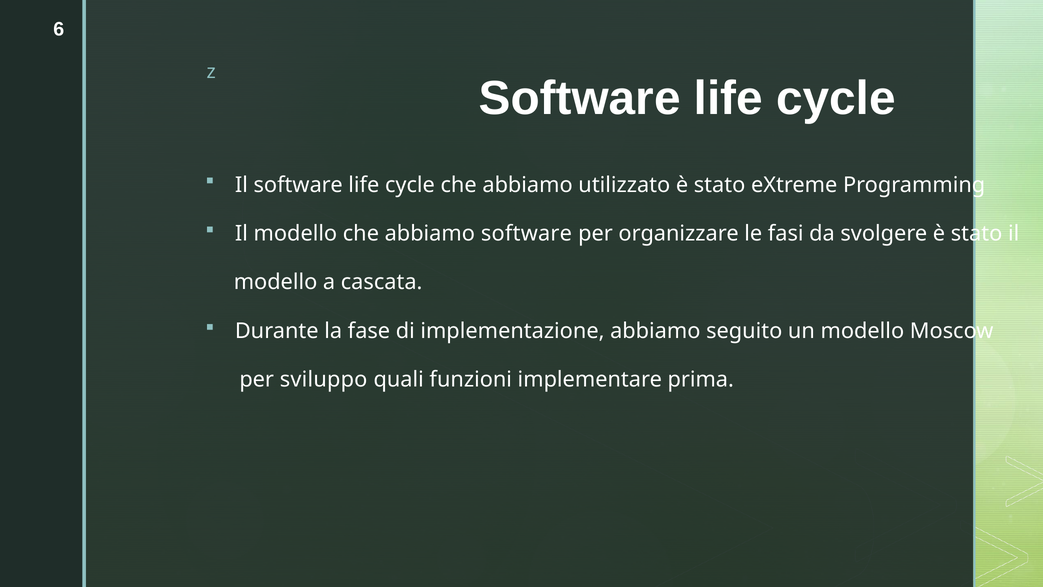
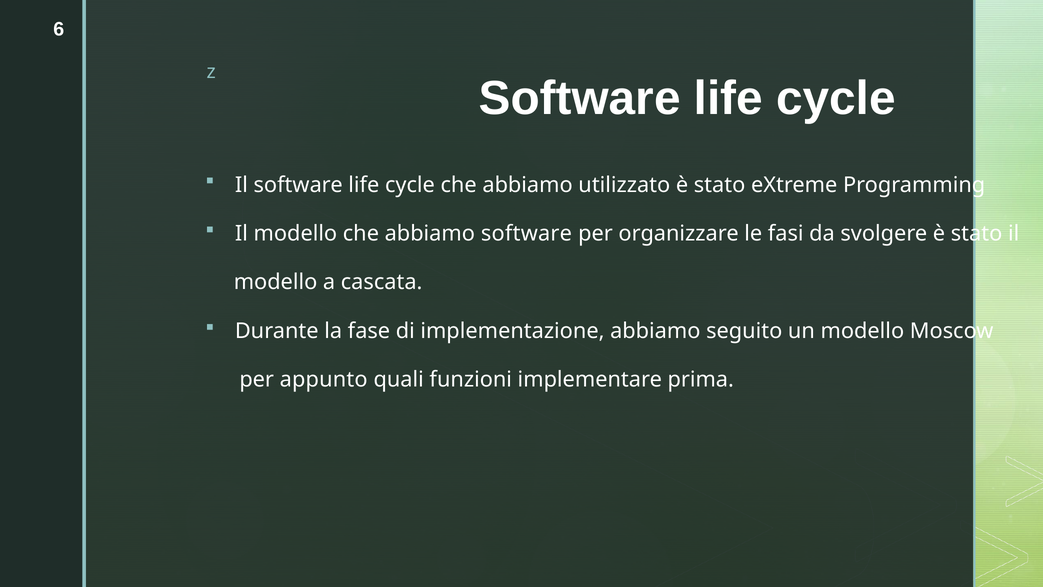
sviluppo: sviluppo -> appunto
